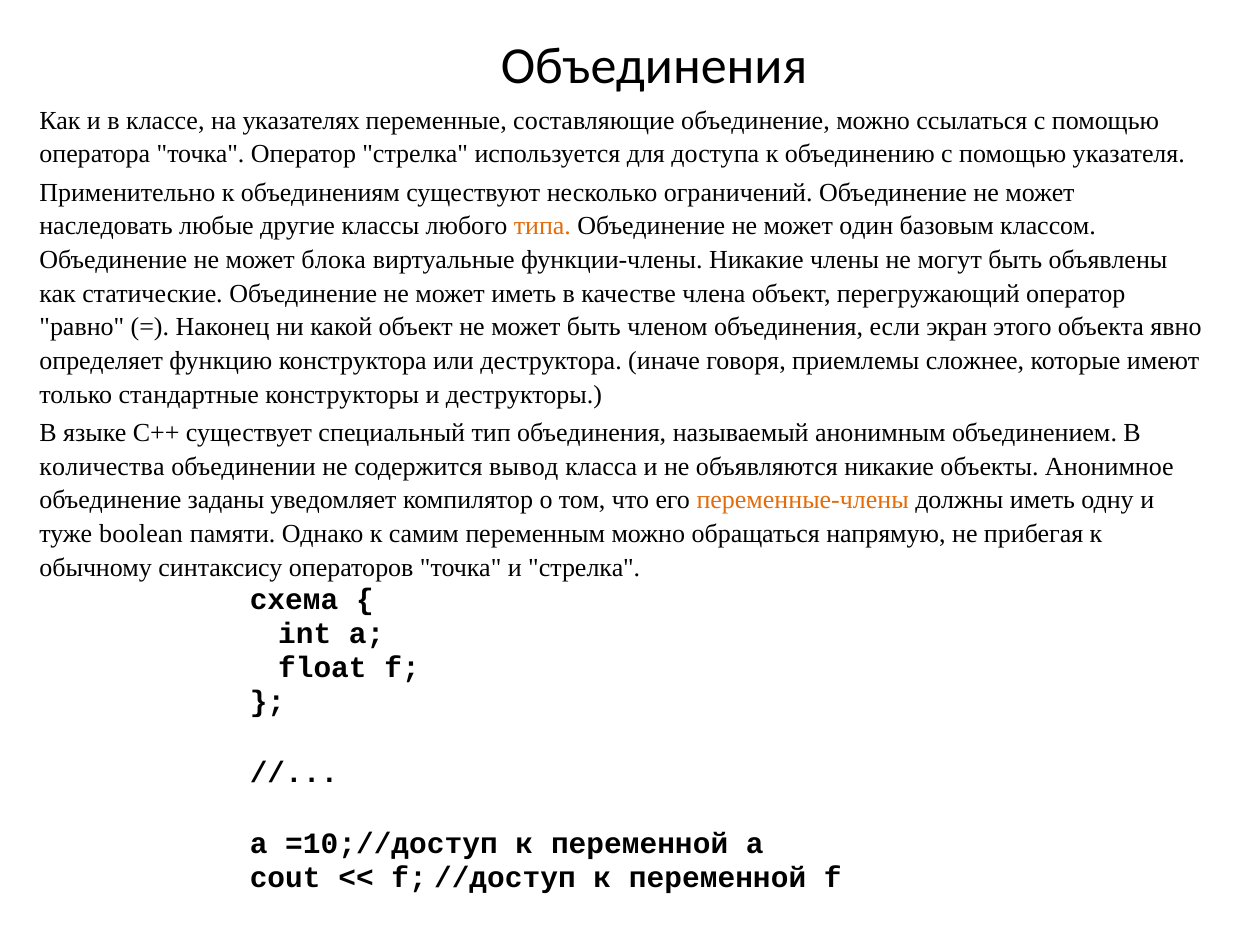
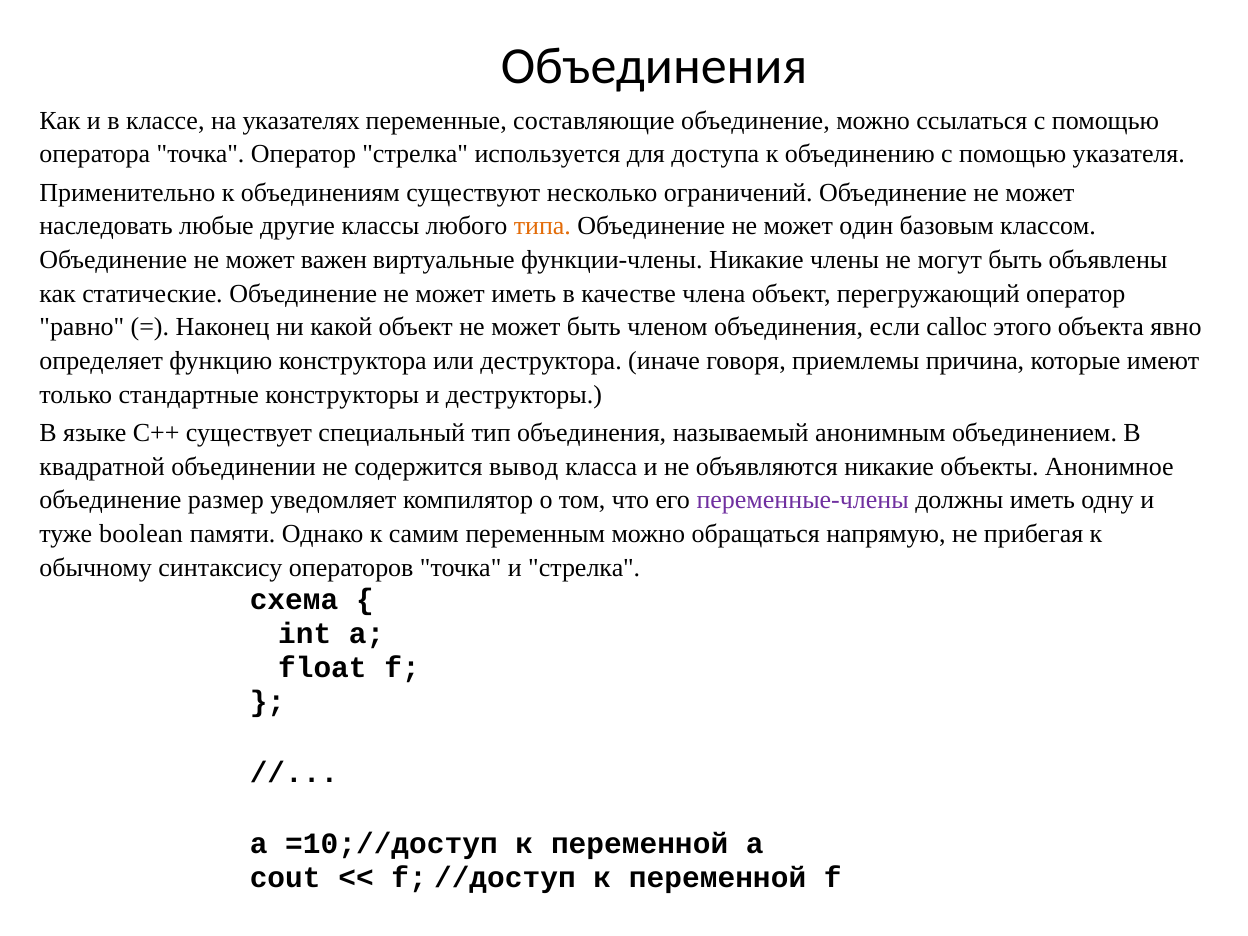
блока: блока -> важен
экран: экран -> calloc
сложнее: сложнее -> причина
количества: количества -> квадратной
заданы: заданы -> размер
переменные-члены colour: orange -> purple
